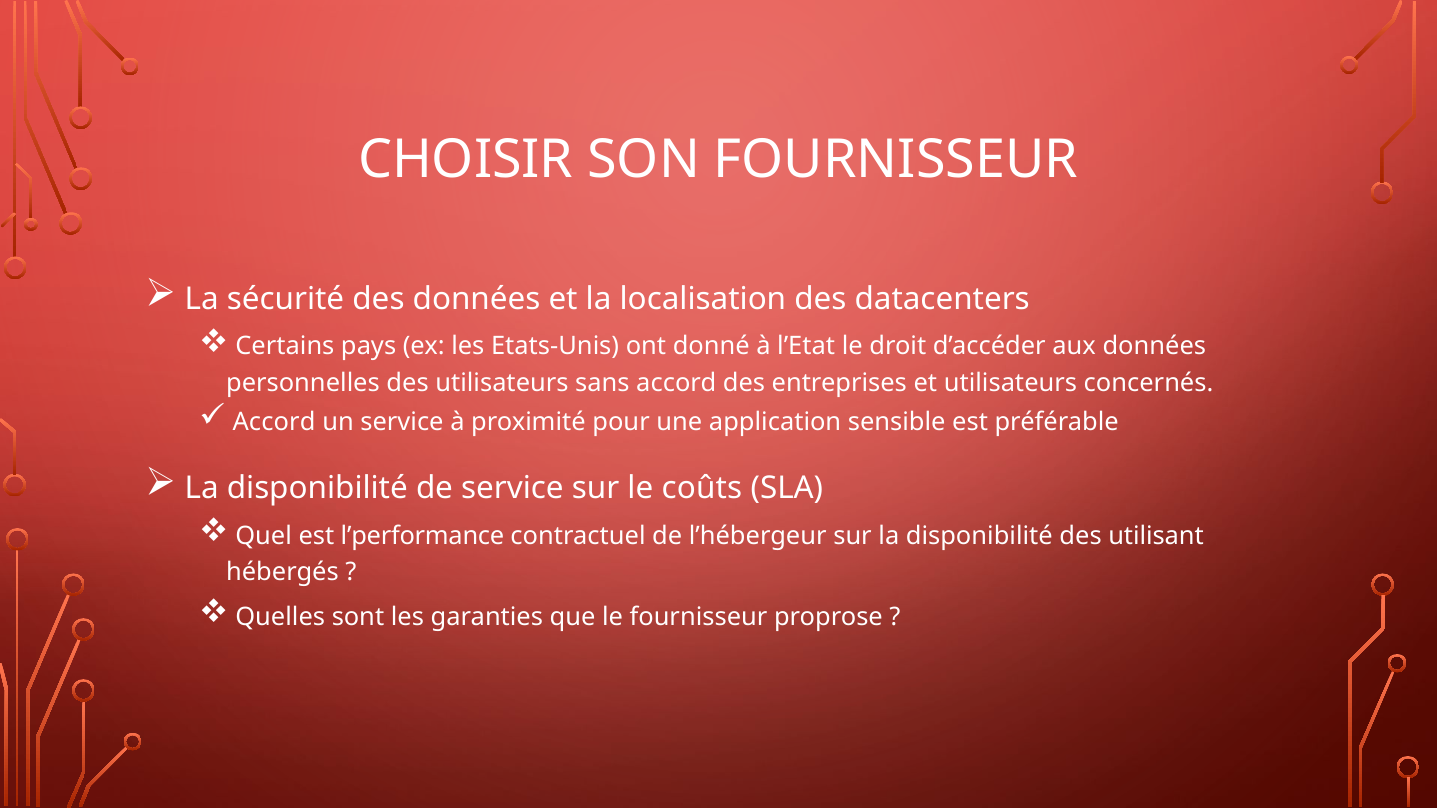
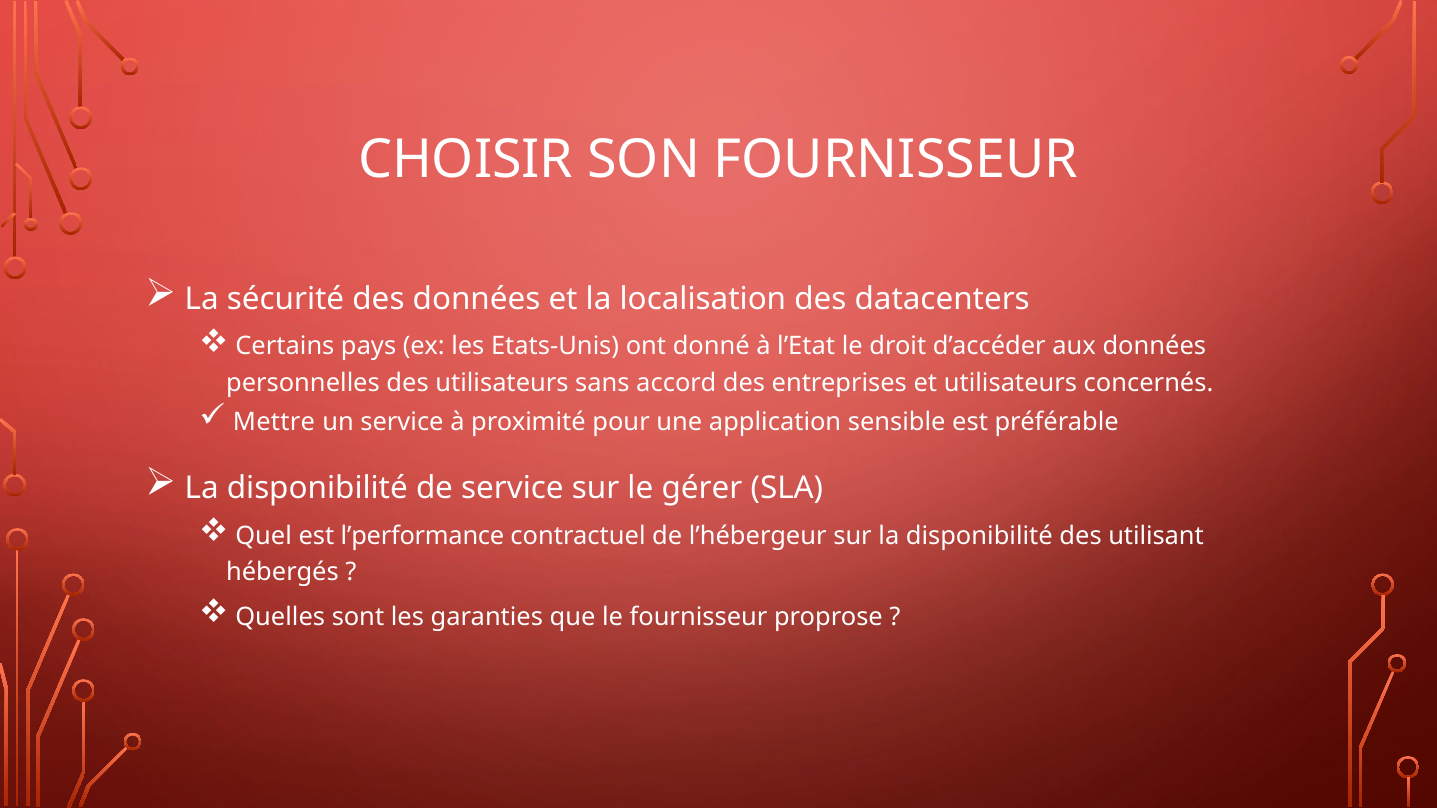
Accord at (274, 423): Accord -> Mettre
coûts: coûts -> gérer
